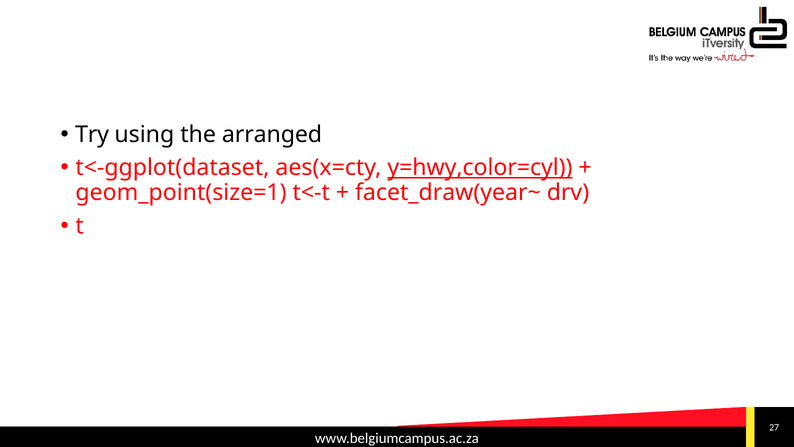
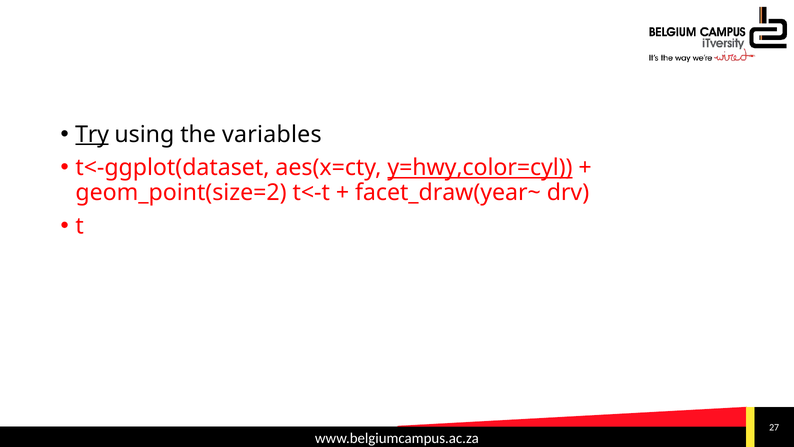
Try underline: none -> present
arranged: arranged -> variables
geom_point(size=1: geom_point(size=1 -> geom_point(size=2
